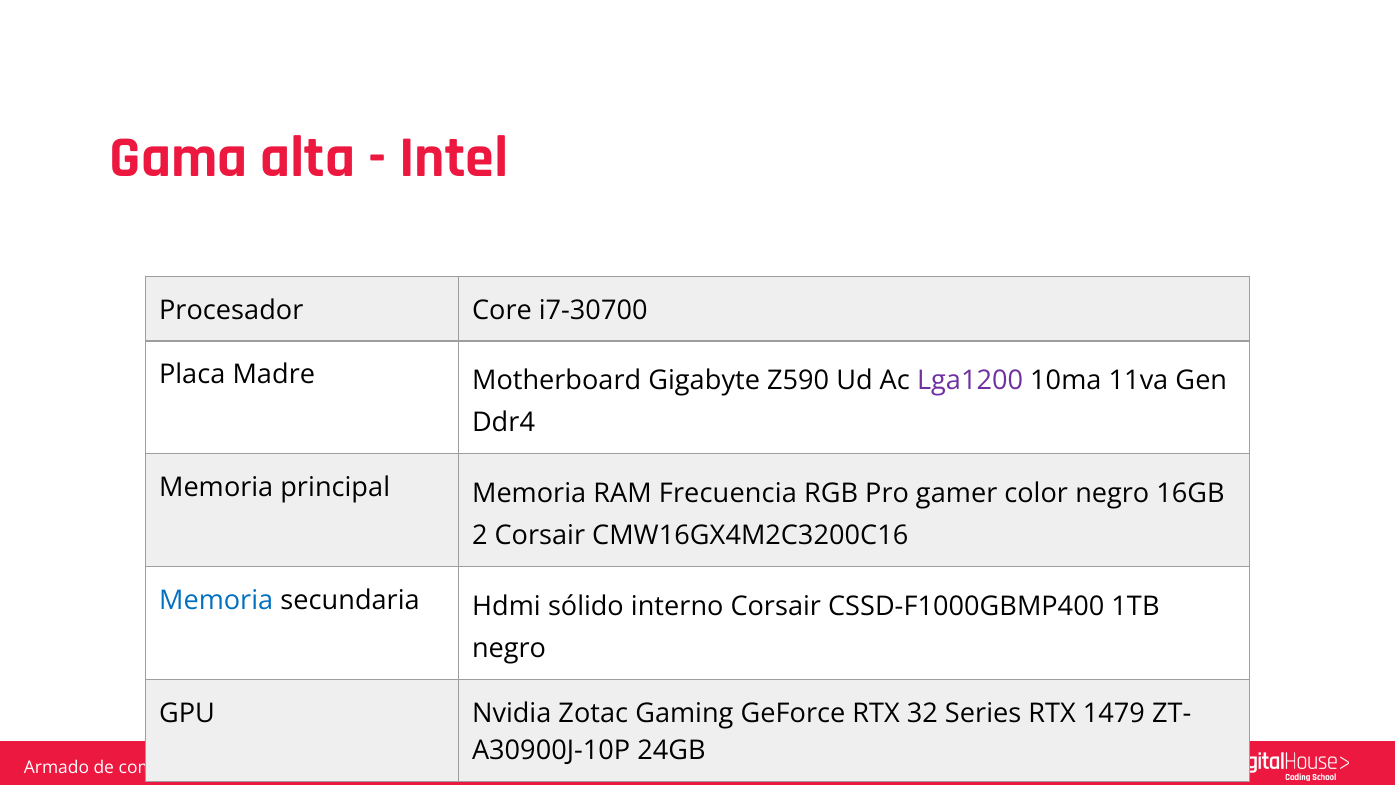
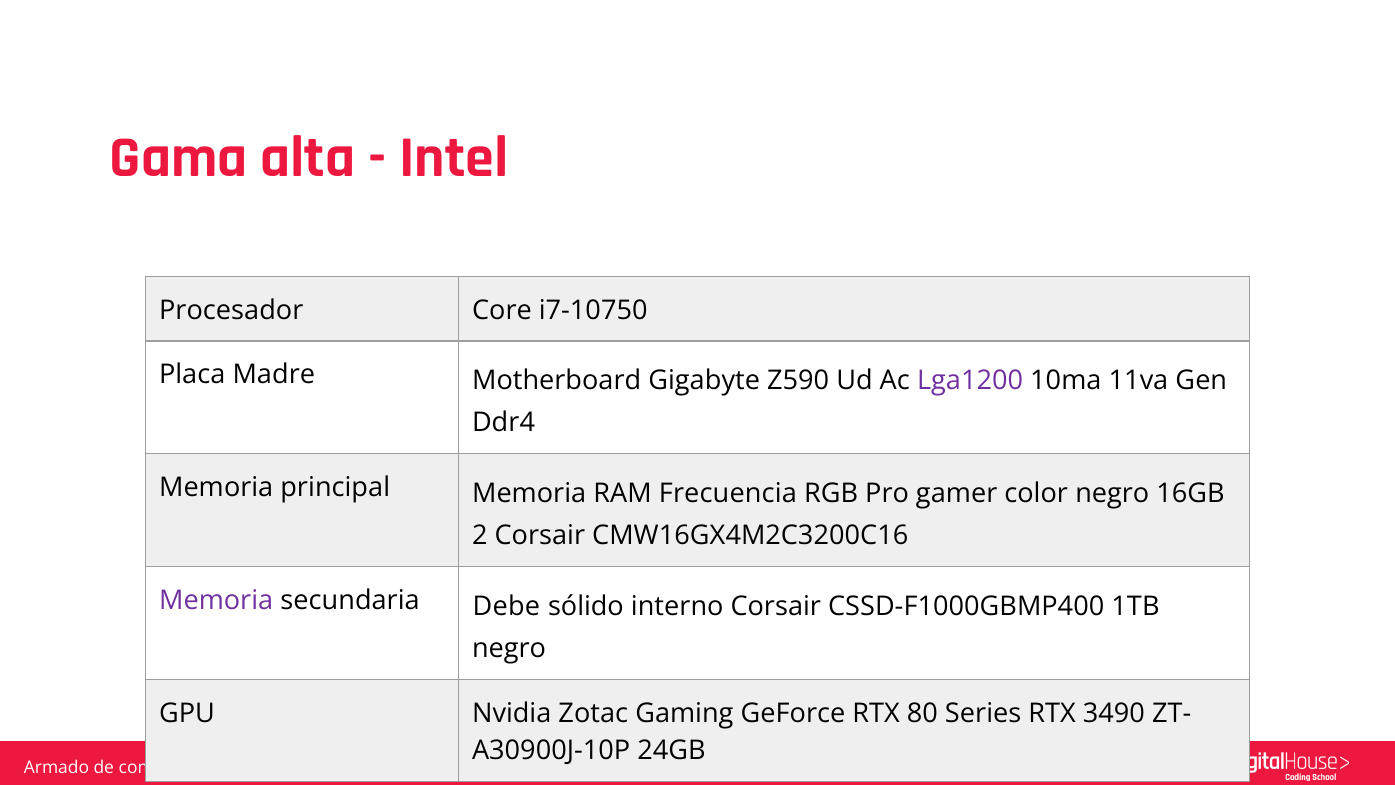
i7-30700: i7-30700 -> i7-10750
Memoria at (216, 600) colour: blue -> purple
Hdmi: Hdmi -> Debe
32: 32 -> 80
1479: 1479 -> 3490
